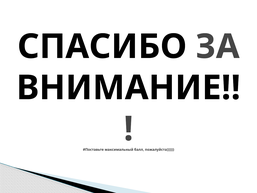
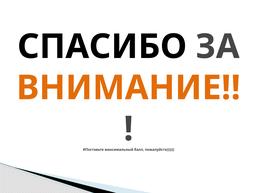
ВНИМАНИЕ colour: black -> orange
